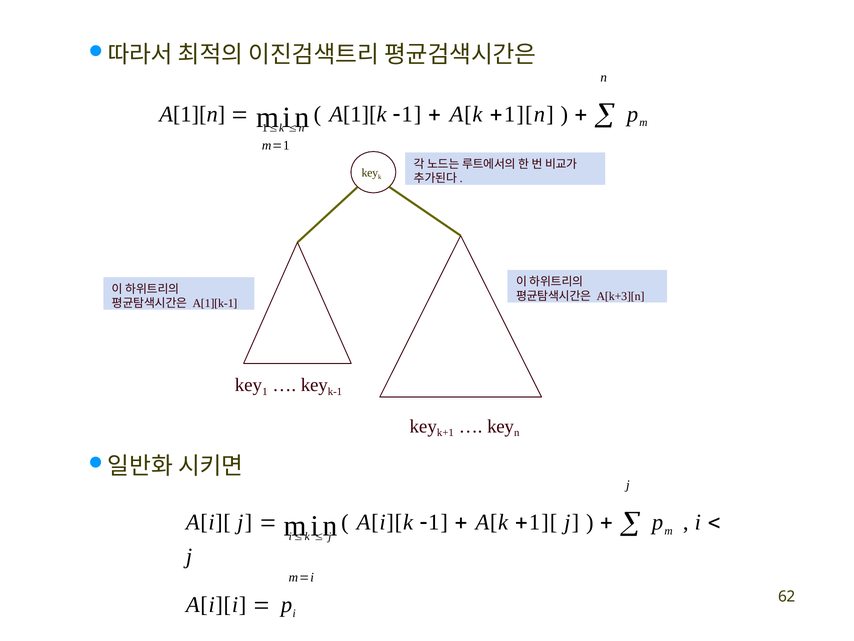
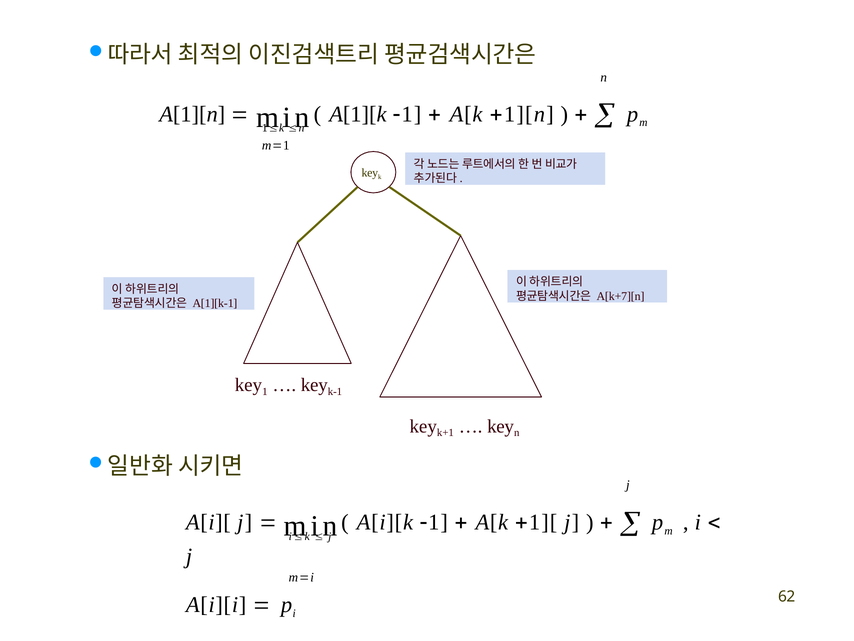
A[k+3][n: A[k+3][n -> A[k+7][n
